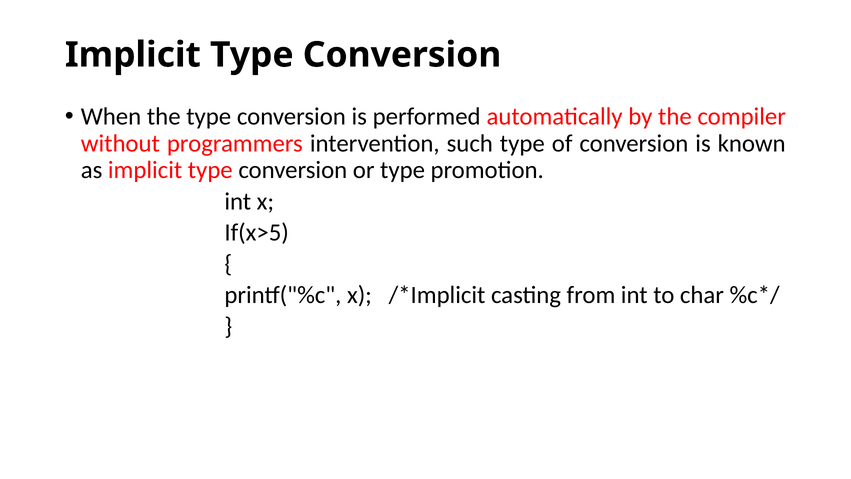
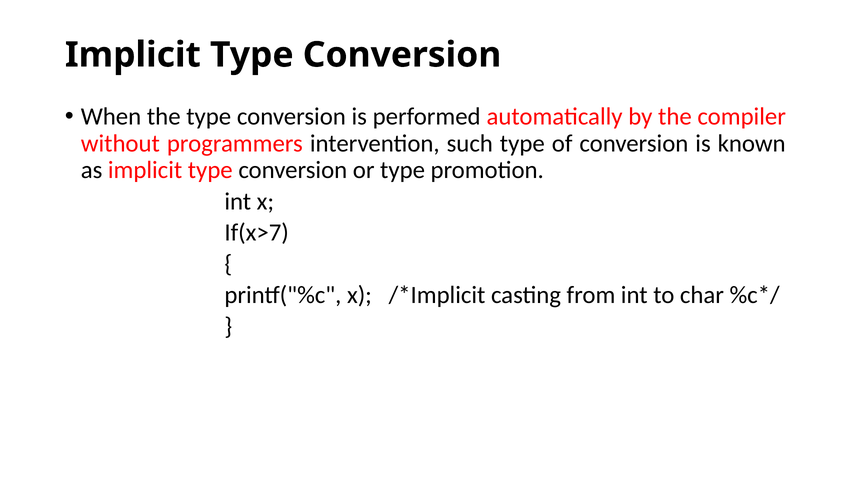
If(x>5: If(x>5 -> If(x>7
